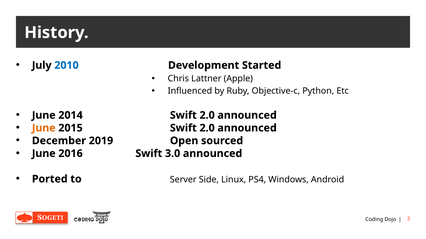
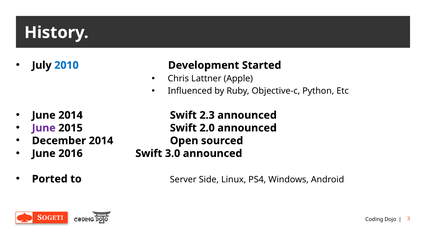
2014 Swift 2.0: 2.0 -> 2.3
June at (44, 128) colour: orange -> purple
December 2019: 2019 -> 2014
